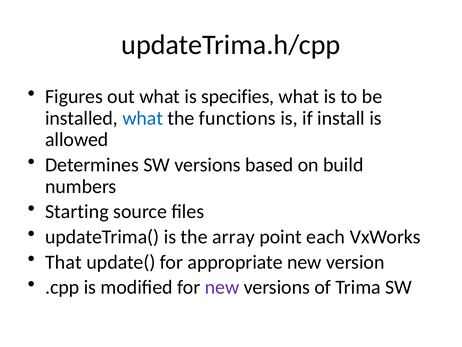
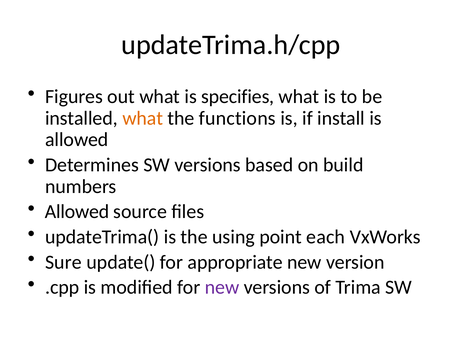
what at (143, 118) colour: blue -> orange
Starting at (77, 211): Starting -> Allowed
array: array -> using
That: That -> Sure
